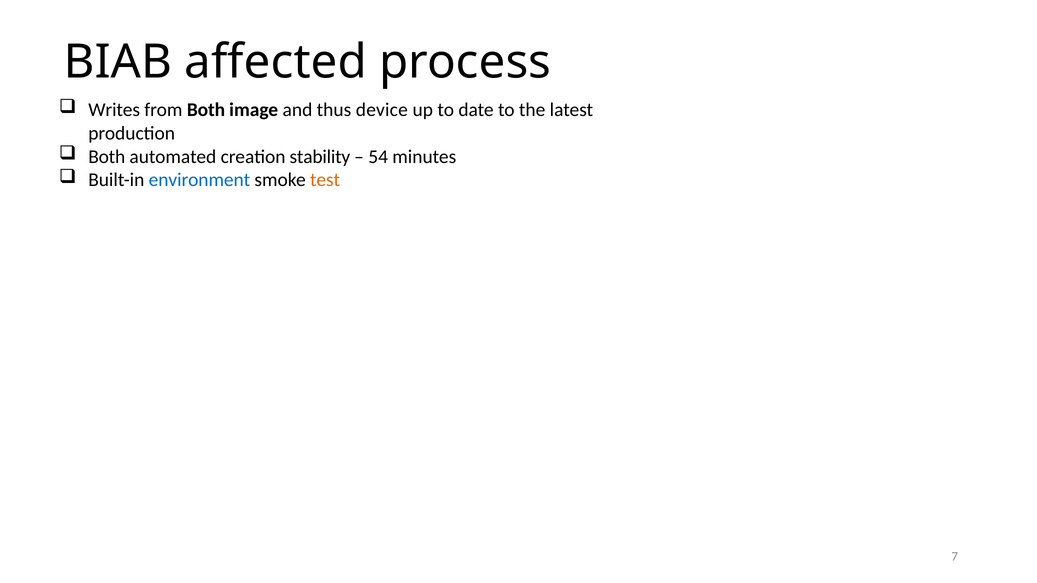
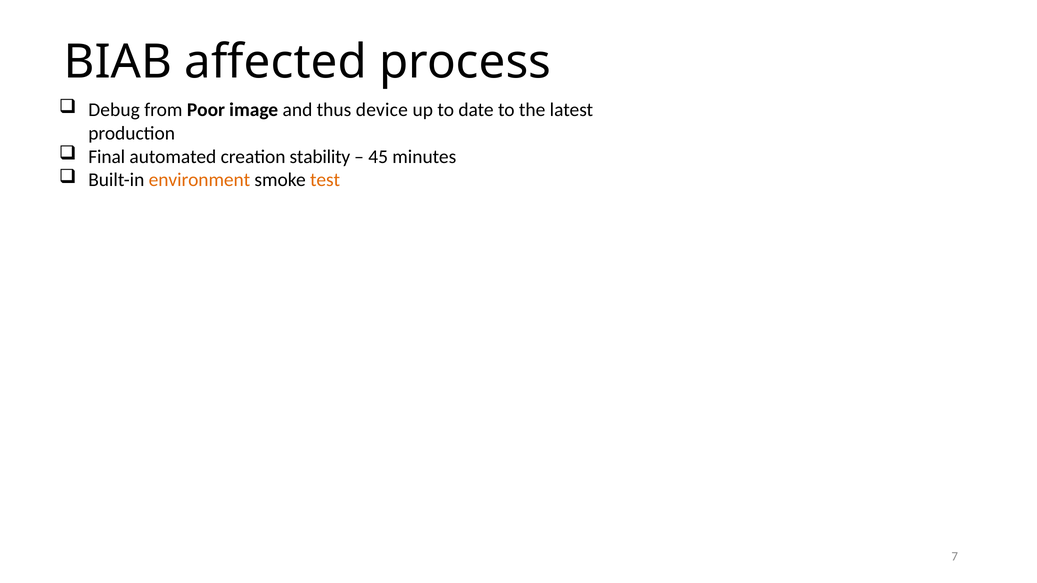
Writes: Writes -> Debug
from Both: Both -> Poor
Both at (107, 157): Both -> Final
54: 54 -> 45
environment colour: blue -> orange
